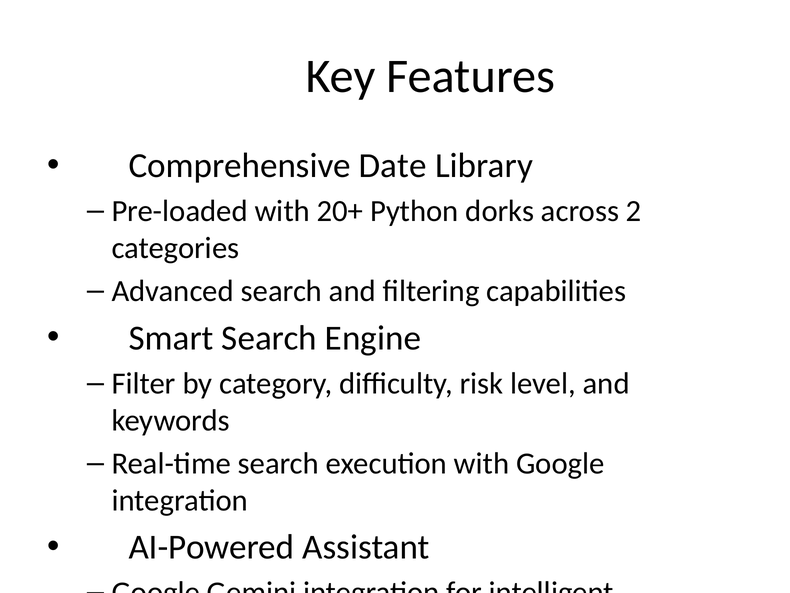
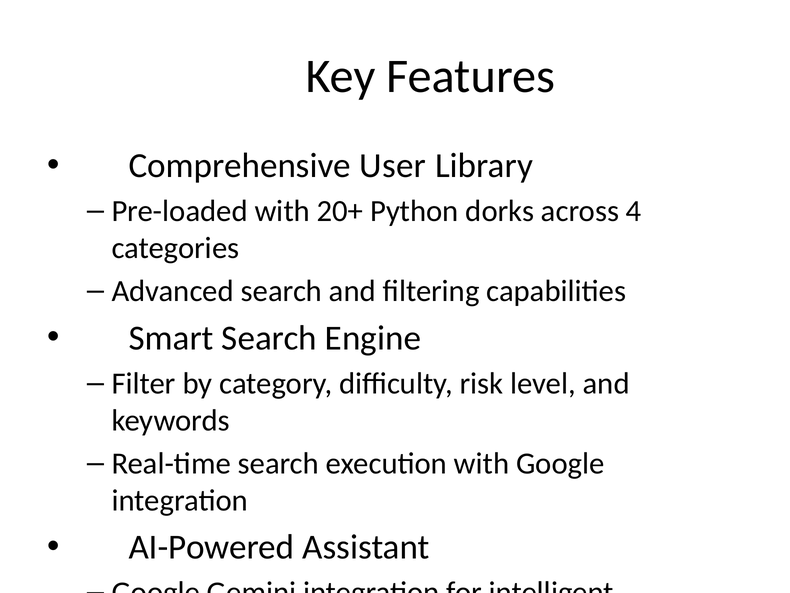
Date at (393, 166): Date -> User
2: 2 -> 4
